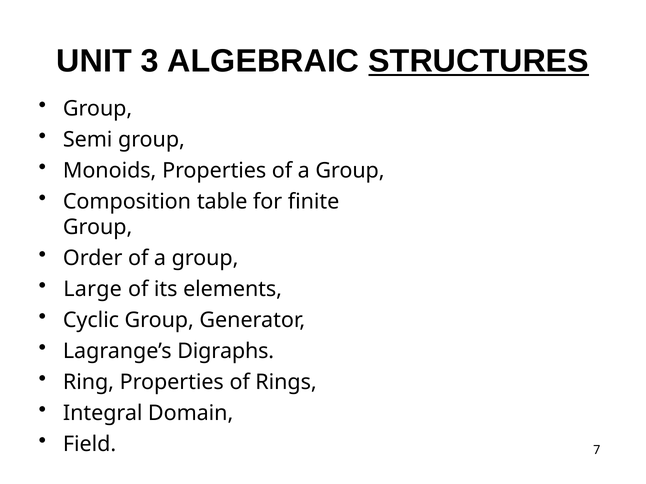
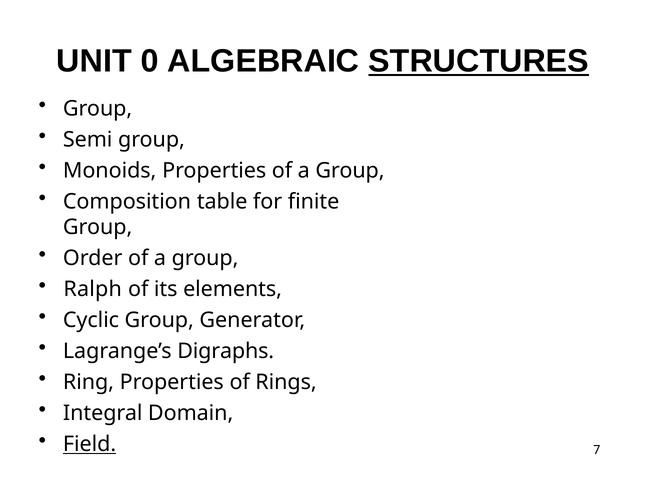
3: 3 -> 0
Large: Large -> Ralph
Field underline: none -> present
